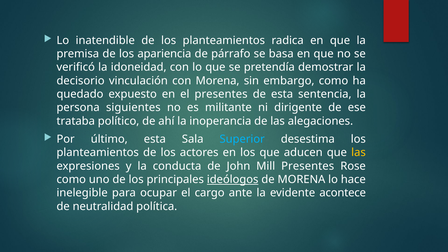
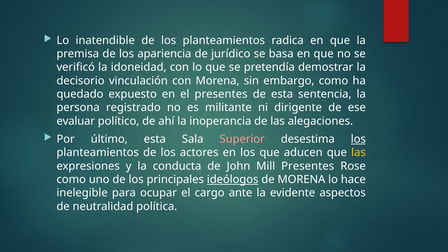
párrafo: párrafo -> jurídico
siguientes: siguientes -> registrado
trataba: trataba -> evaluar
Superior colour: light blue -> pink
los at (358, 139) underline: none -> present
acontece: acontece -> aspectos
